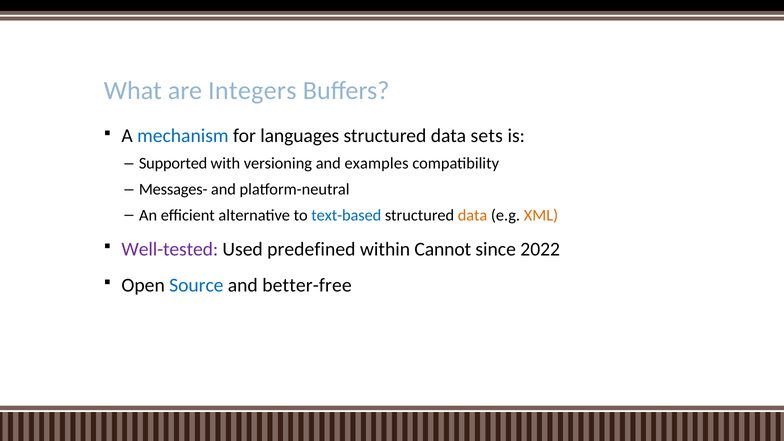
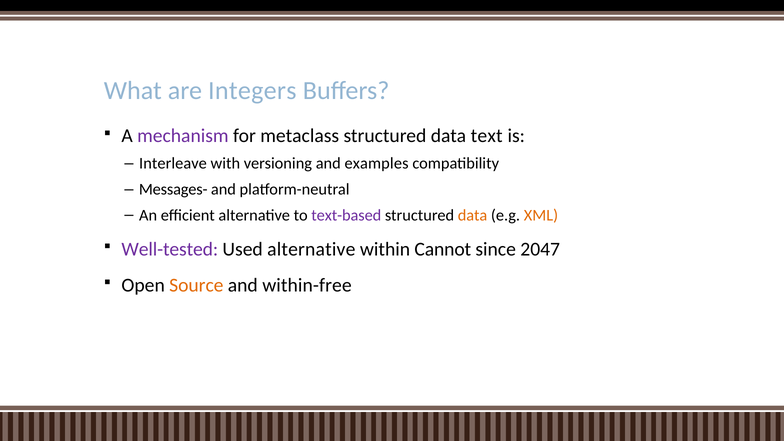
mechanism colour: blue -> purple
languages: languages -> metaclass
sets: sets -> text
Supported: Supported -> Interleave
text-based colour: blue -> purple
Used predefined: predefined -> alternative
2022: 2022 -> 2047
Source colour: blue -> orange
better-free: better-free -> within-free
